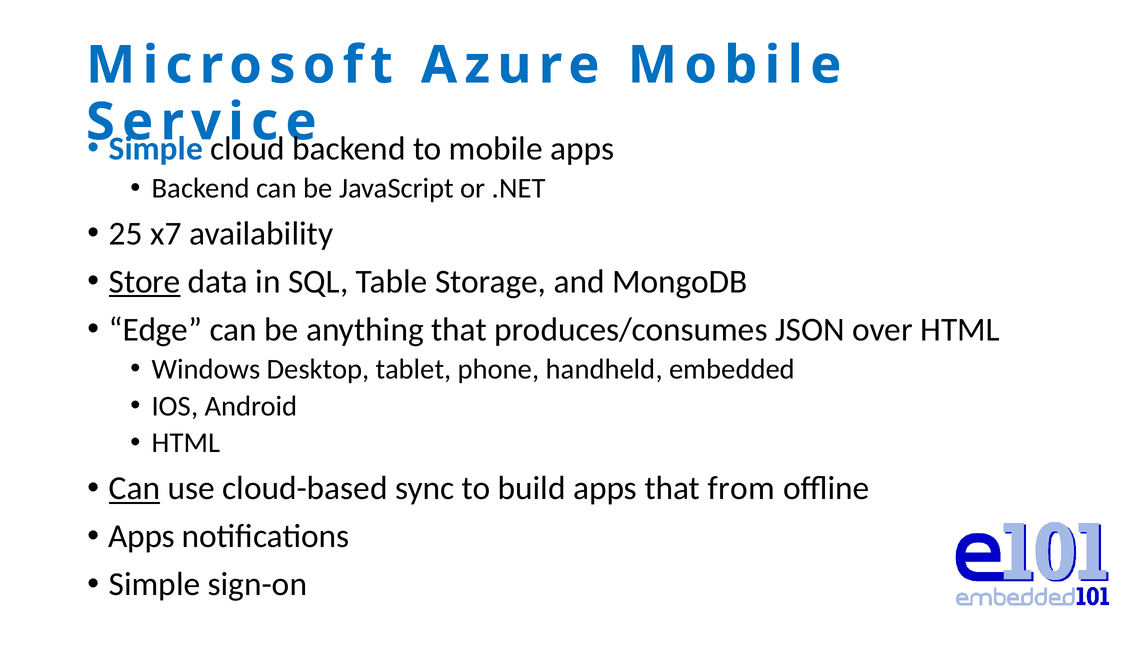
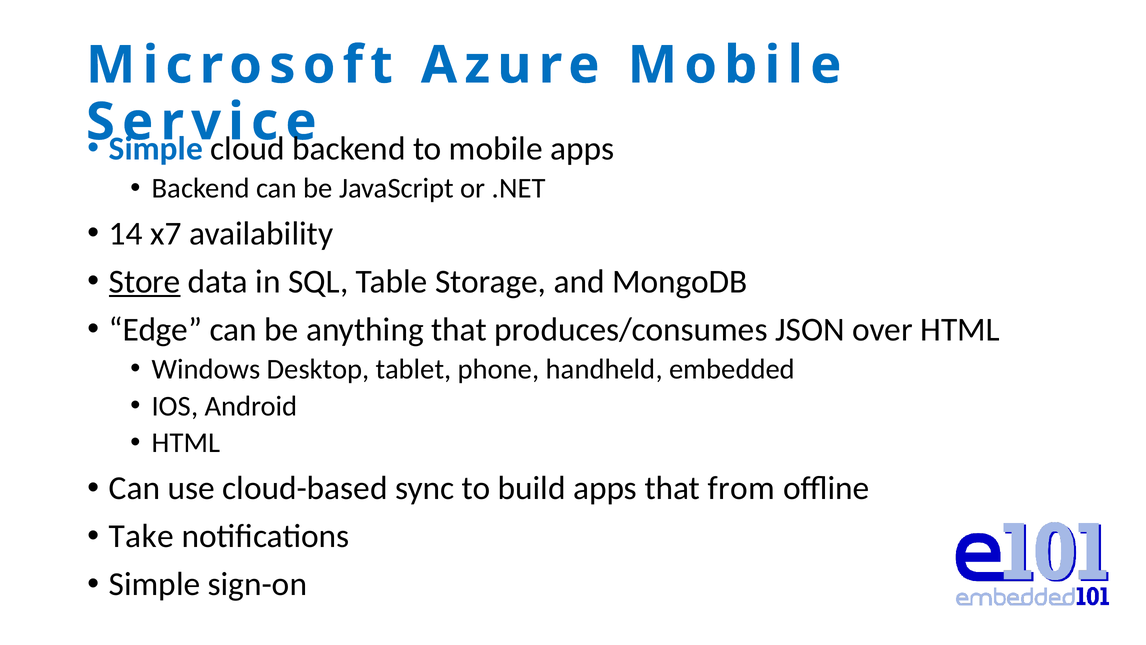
25: 25 -> 14
Can at (134, 488) underline: present -> none
Apps at (142, 536): Apps -> Take
